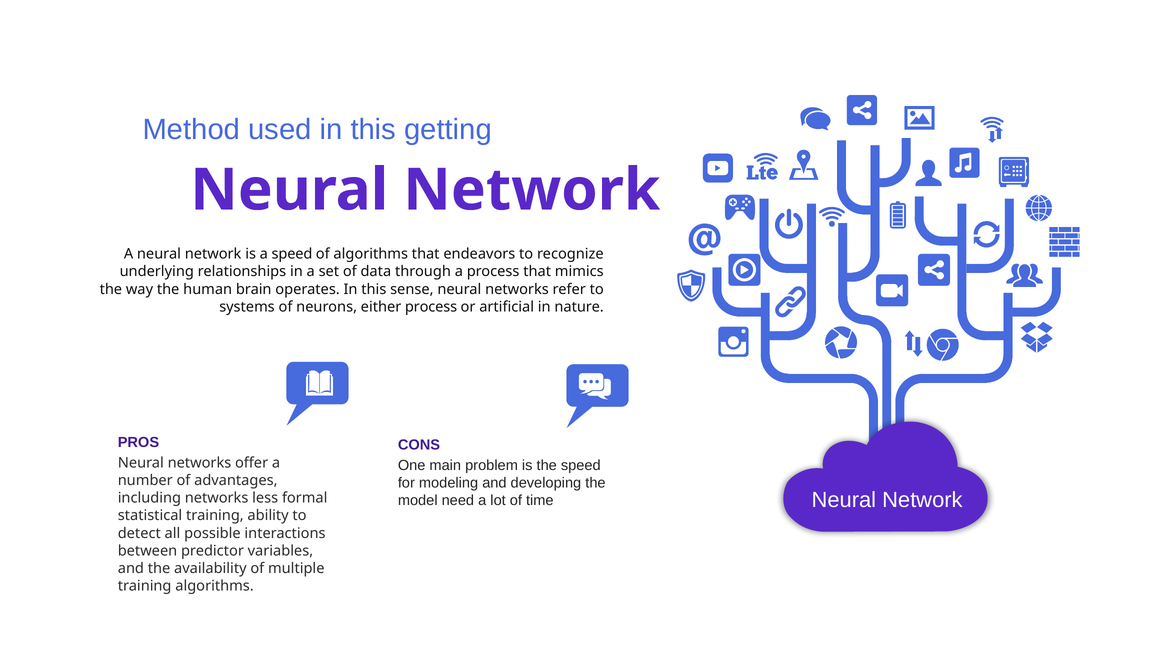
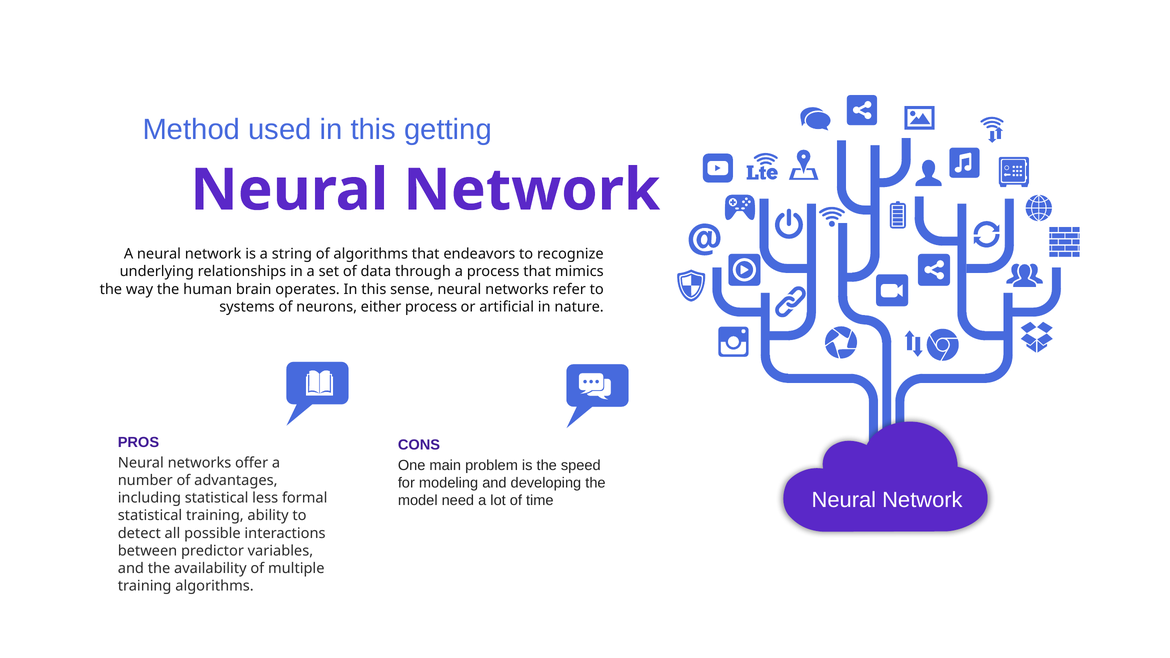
a speed: speed -> string
including networks: networks -> statistical
